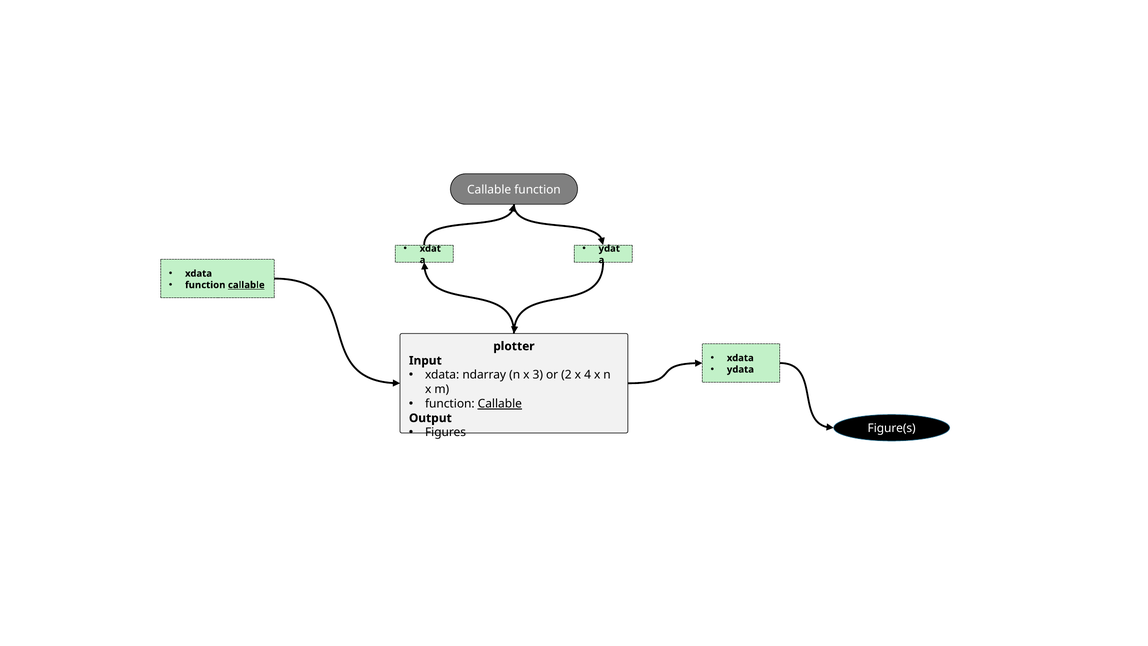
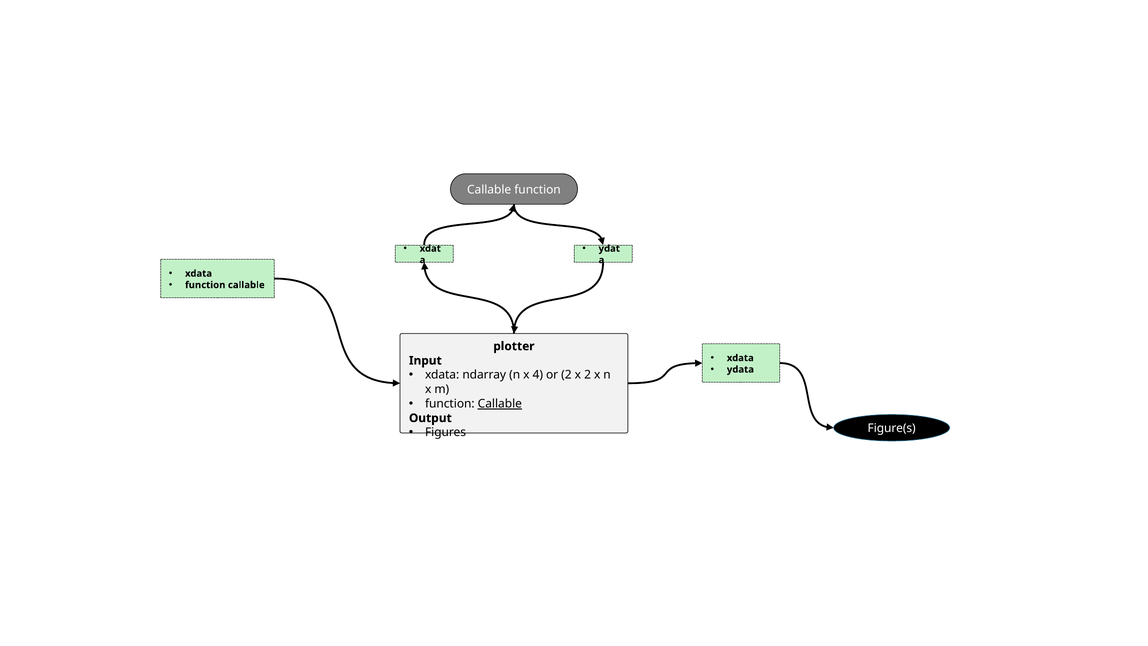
callable at (246, 285) underline: present -> none
3: 3 -> 4
x 4: 4 -> 2
